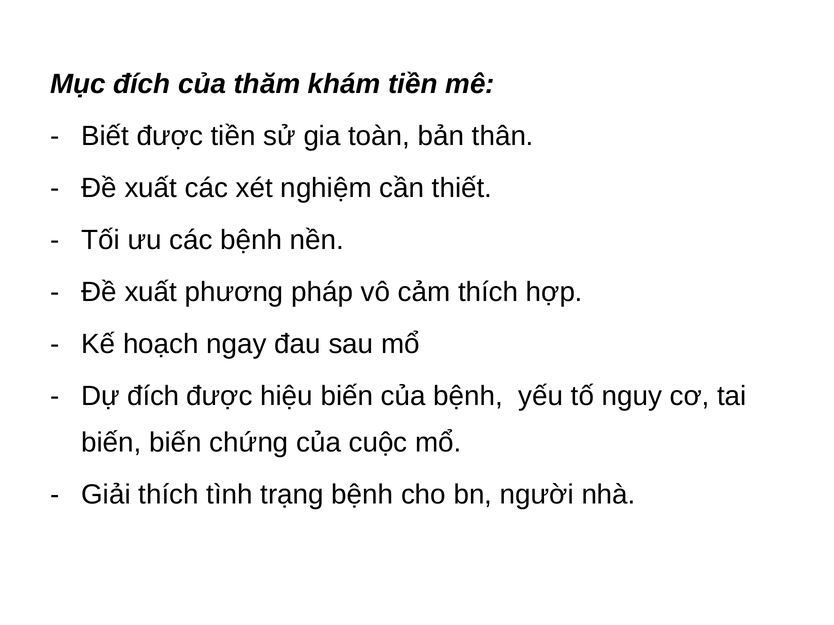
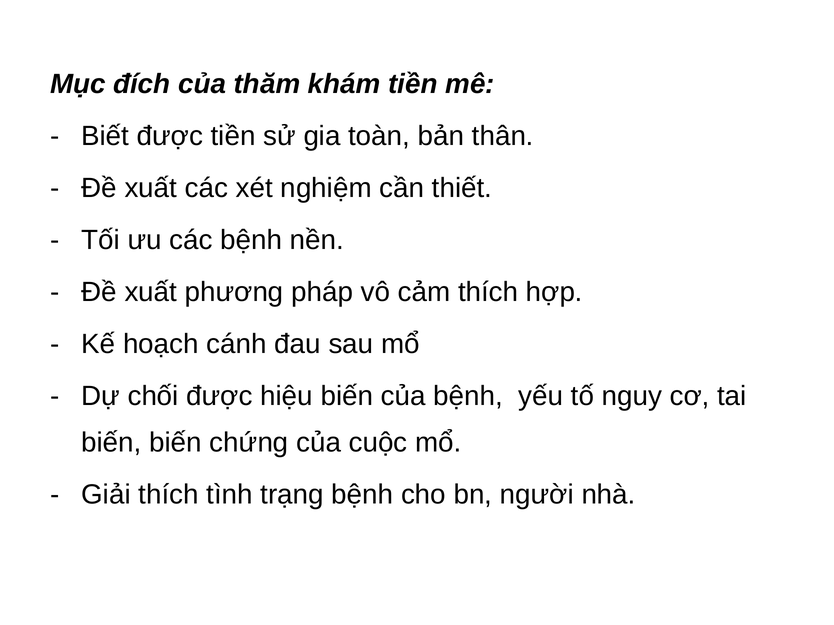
ngay: ngay -> cánh
Dự đích: đích -> chối
